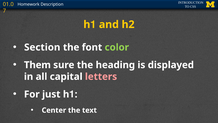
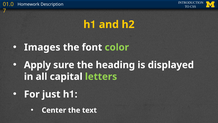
Section: Section -> Images
Them: Them -> Apply
letters colour: pink -> light green
